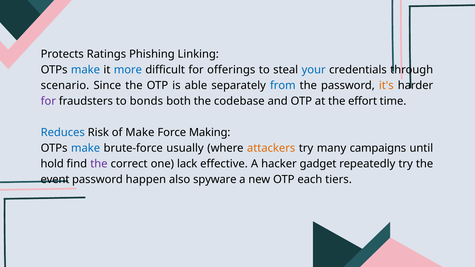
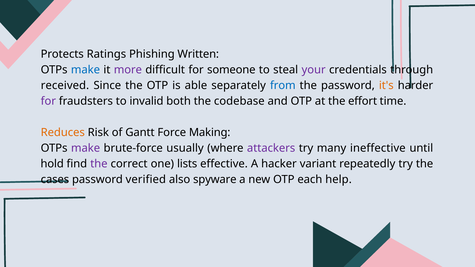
Linking: Linking -> Written
more colour: blue -> purple
offerings: offerings -> someone
your colour: blue -> purple
scenario: scenario -> received
bonds: bonds -> invalid
Reduces colour: blue -> orange
of Make: Make -> Gantt
make at (86, 148) colour: blue -> purple
attackers colour: orange -> purple
campaigns: campaigns -> ineffective
lack: lack -> lists
gadget: gadget -> variant
event: event -> cases
happen: happen -> verified
tiers: tiers -> help
